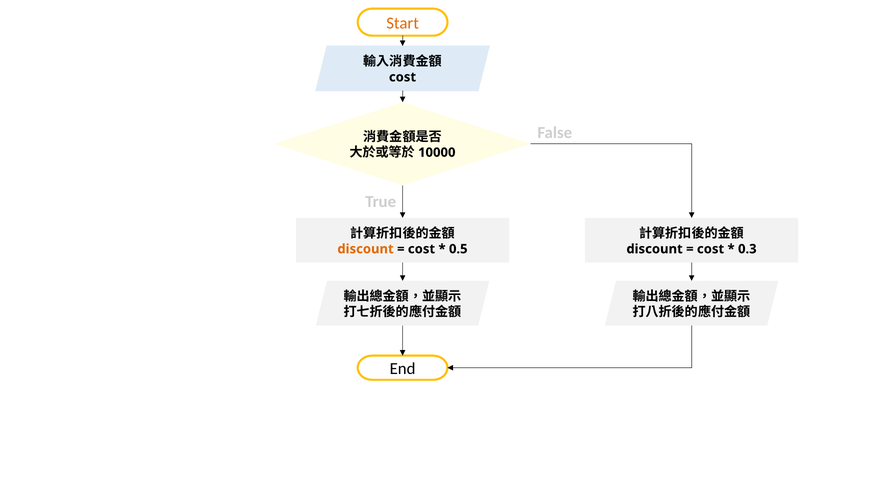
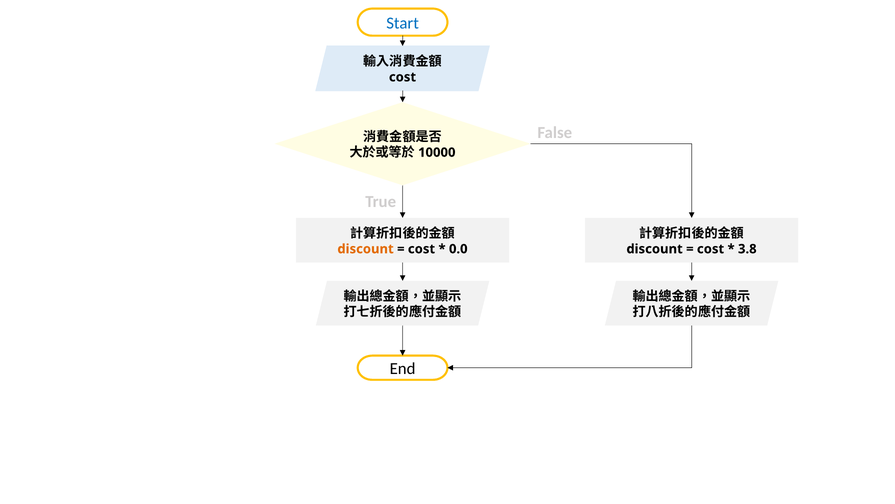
Start colour: orange -> blue
0.5: 0.5 -> 0.0
0.3: 0.3 -> 3.8
